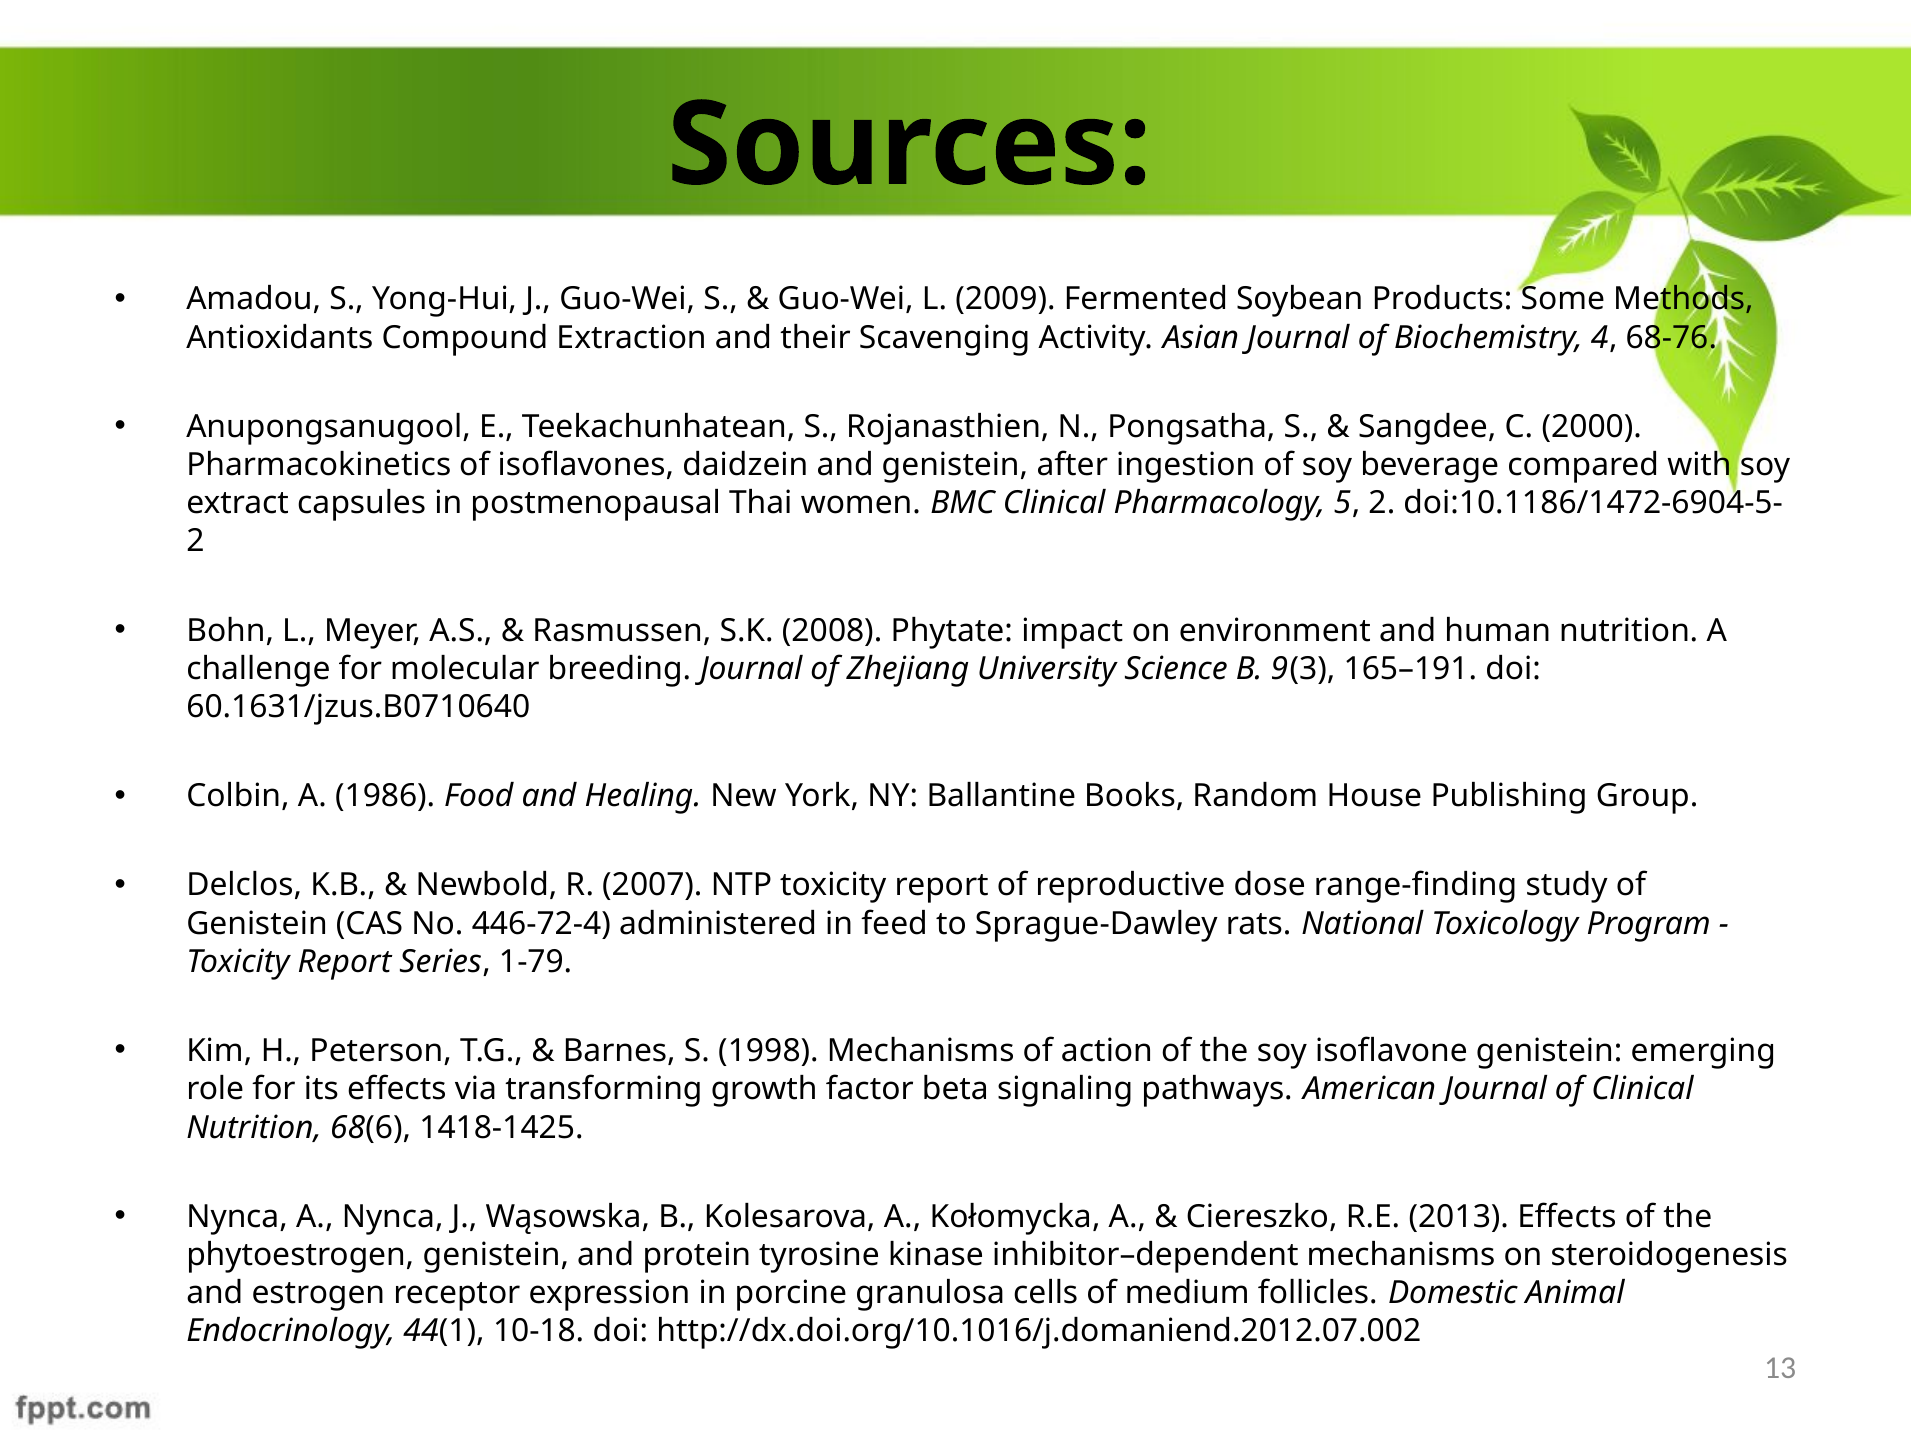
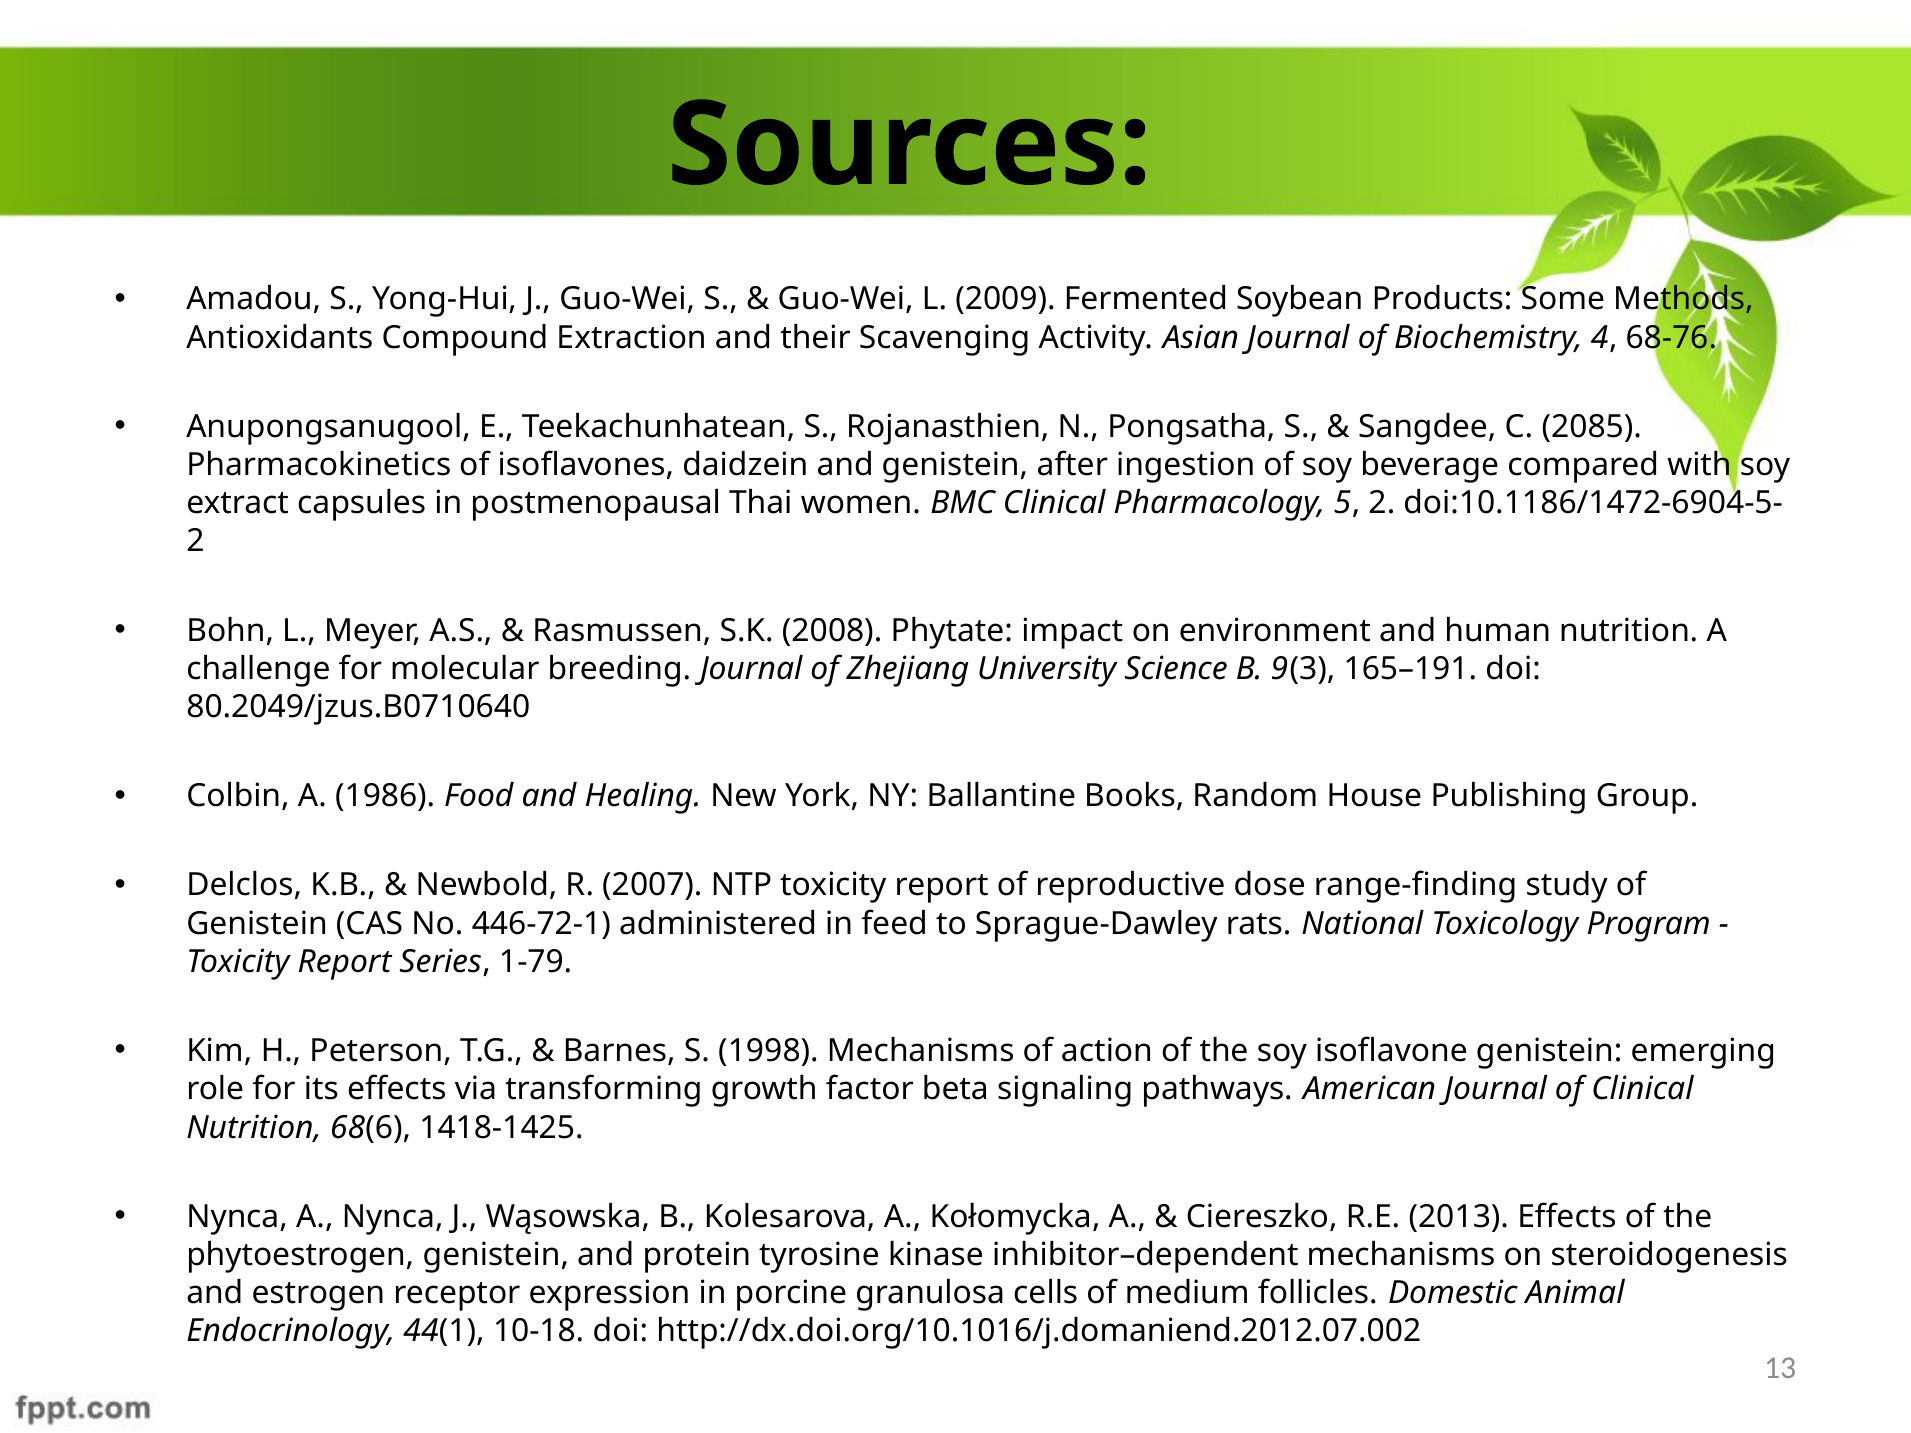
2000: 2000 -> 2085
60.1631/jzus.B0710640: 60.1631/jzus.B0710640 -> 80.2049/jzus.B0710640
446-72-4: 446-72-4 -> 446-72-1
